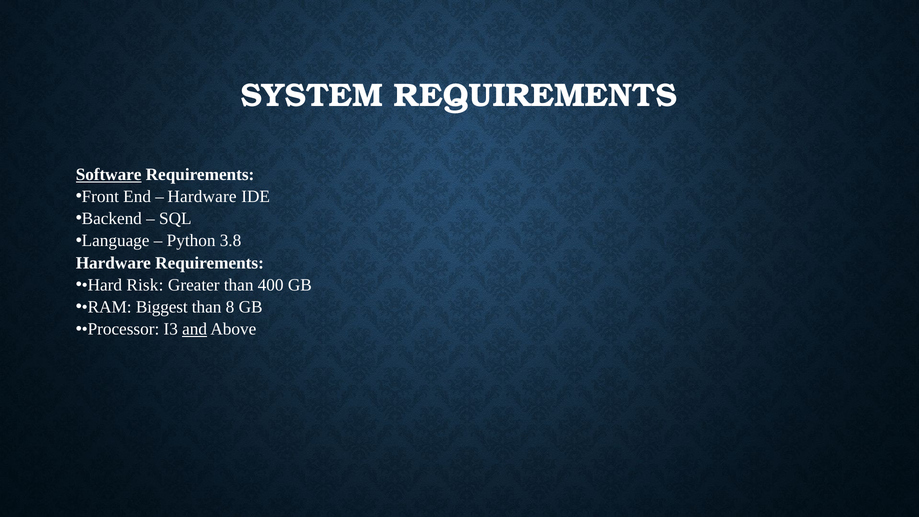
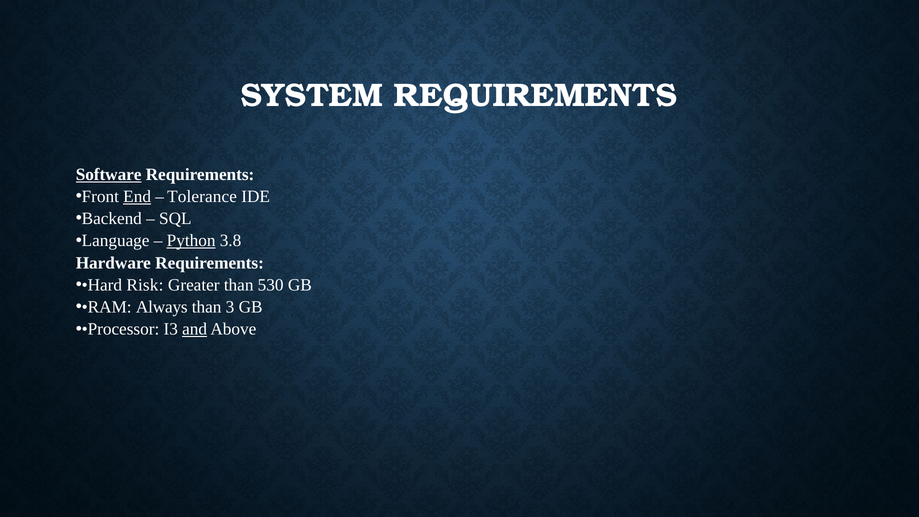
End underline: none -> present
Hardware at (202, 197): Hardware -> Tolerance
Python underline: none -> present
400: 400 -> 530
Biggest: Biggest -> Always
8: 8 -> 3
